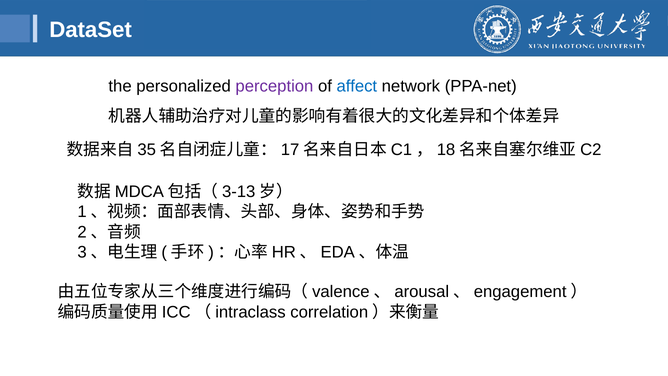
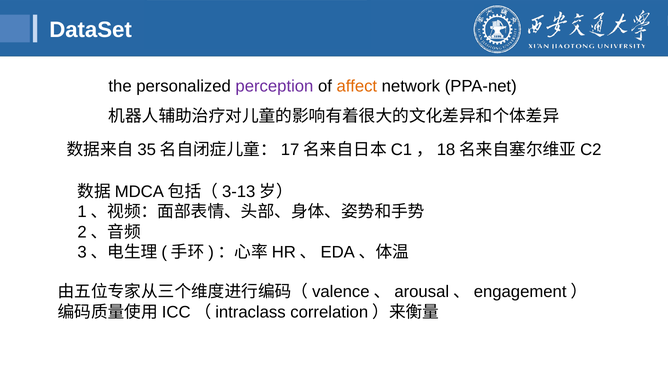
affect colour: blue -> orange
